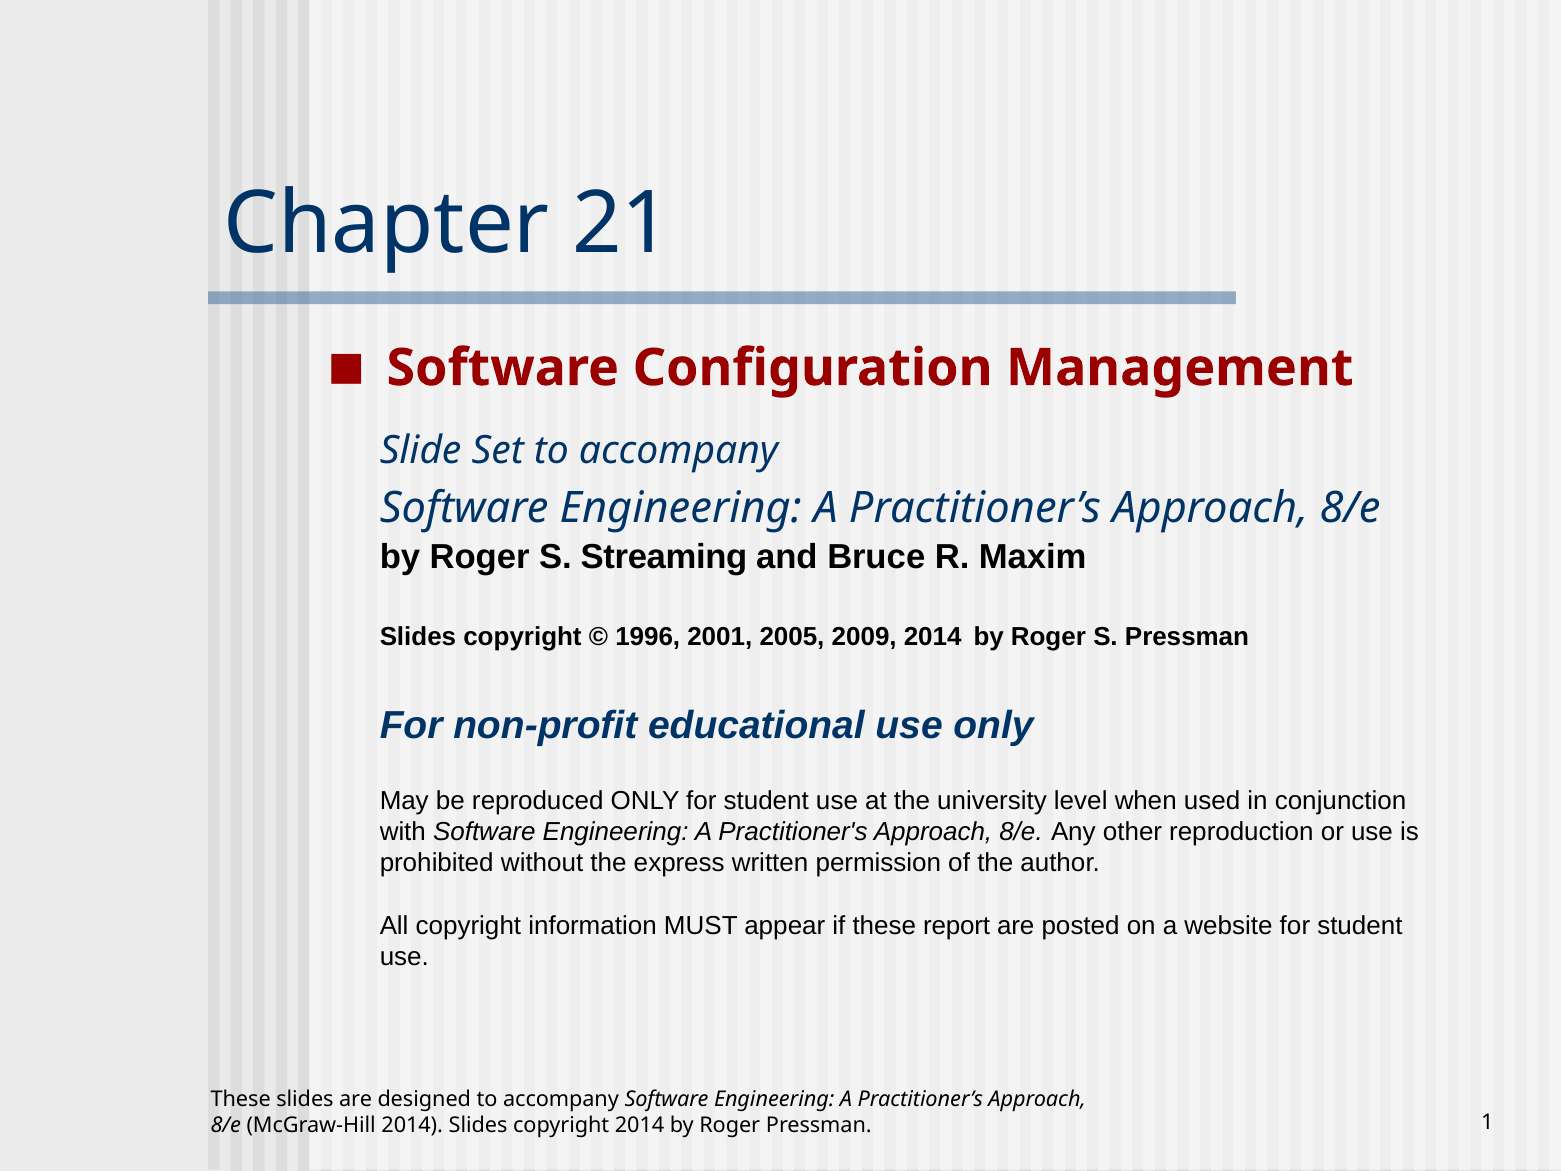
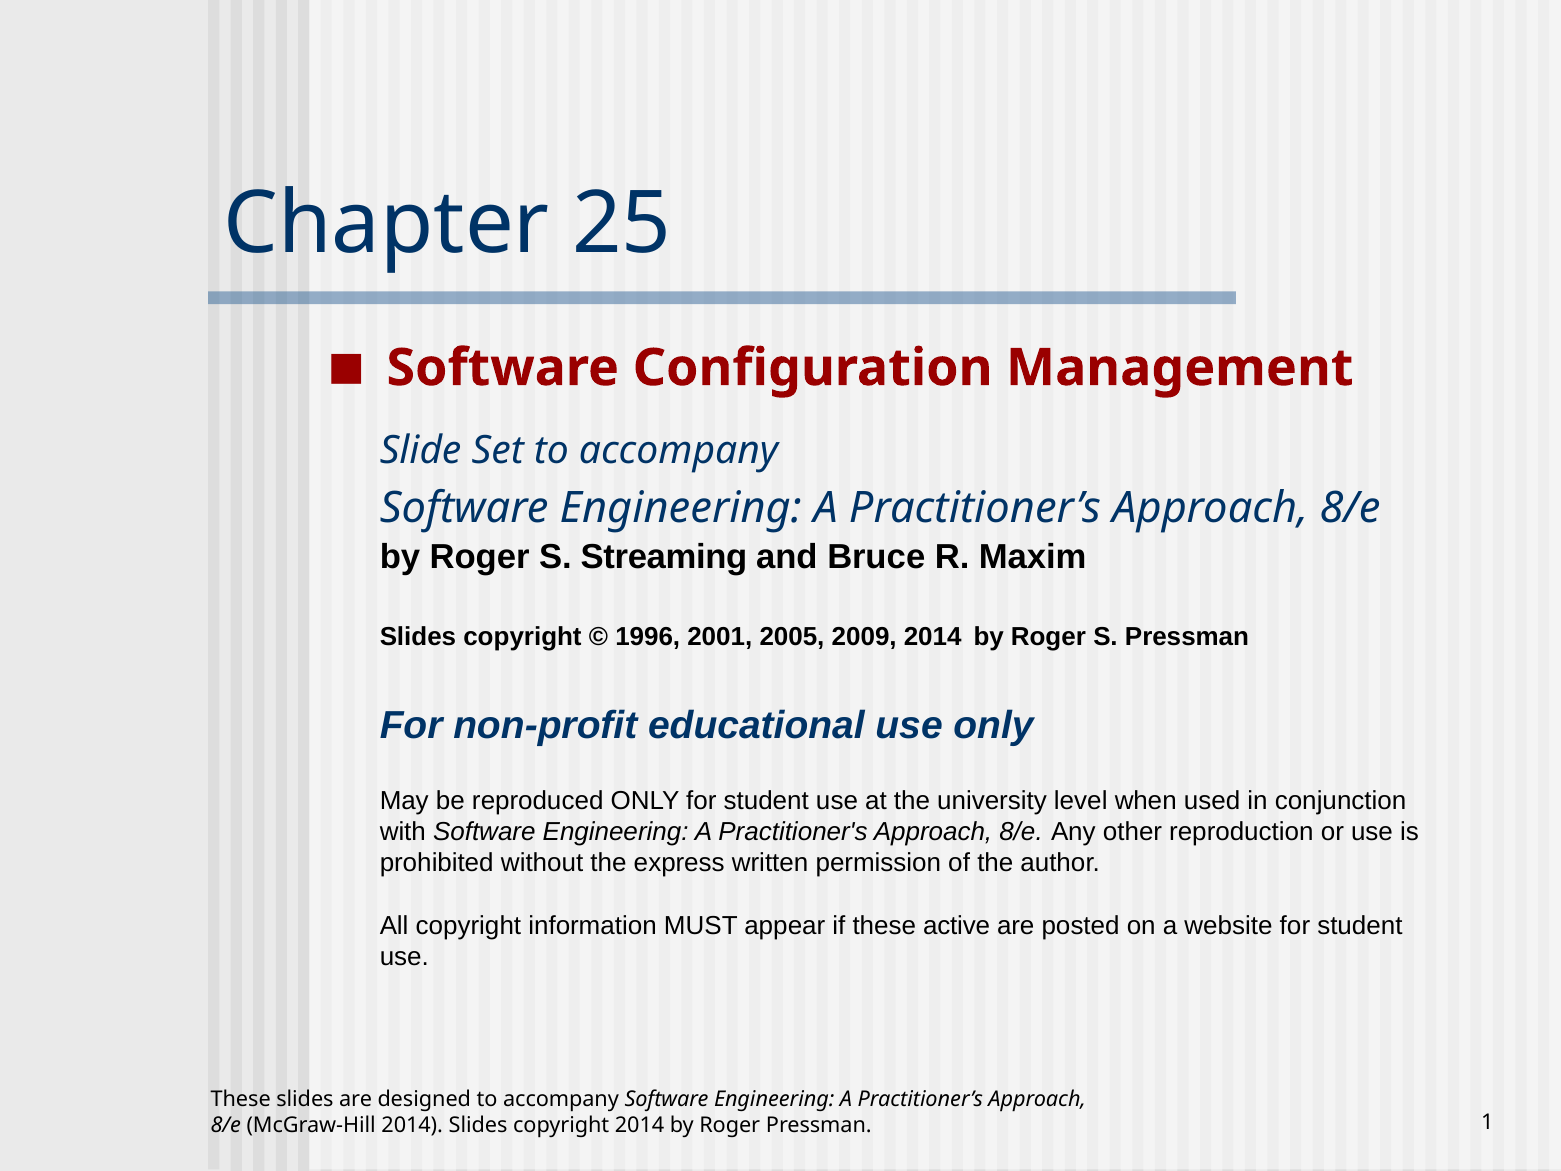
21: 21 -> 25
report: report -> active
